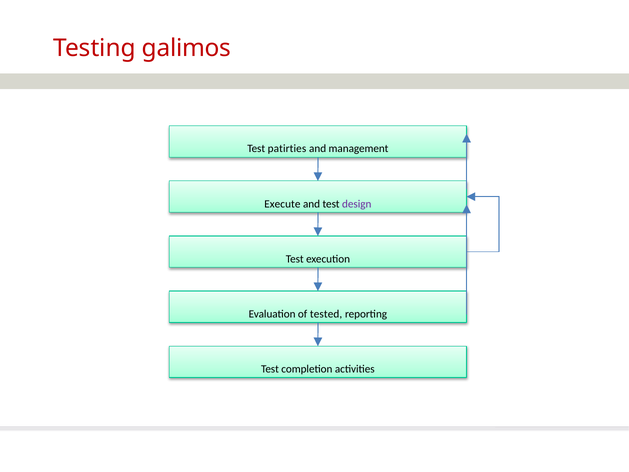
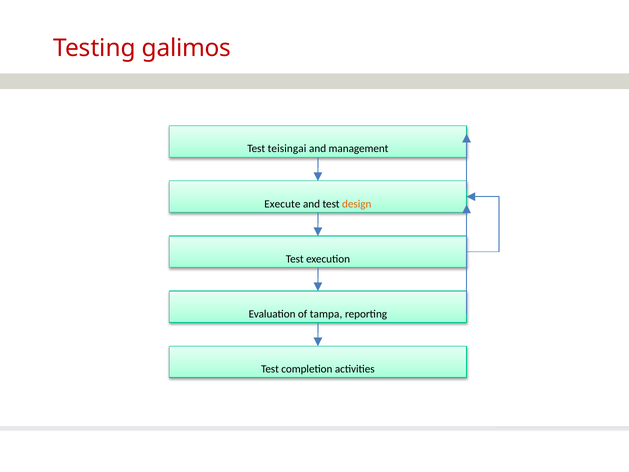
patirties: patirties -> teisingai
design colour: purple -> orange
tested: tested -> tampa
